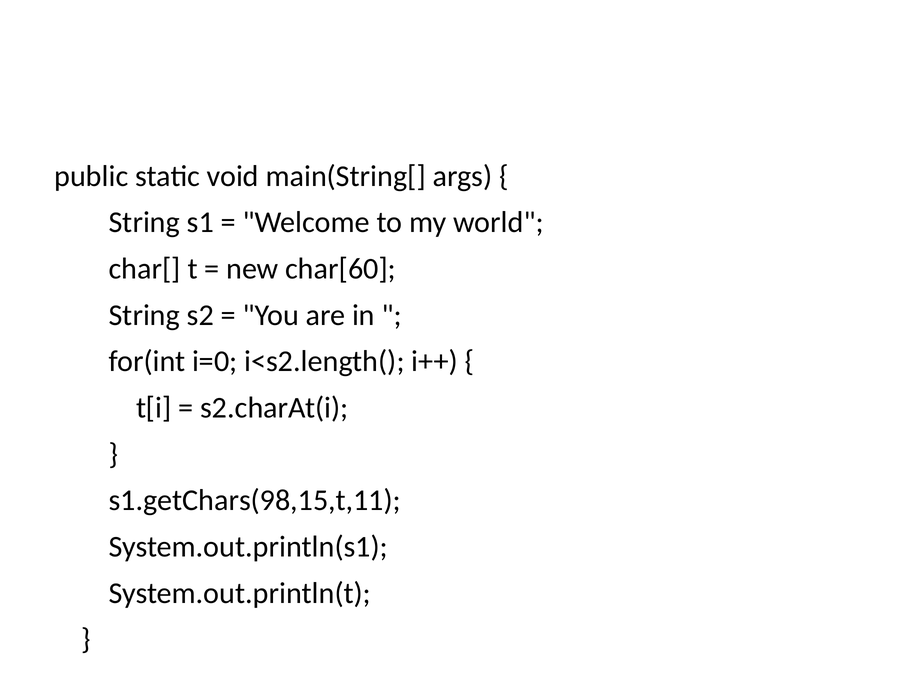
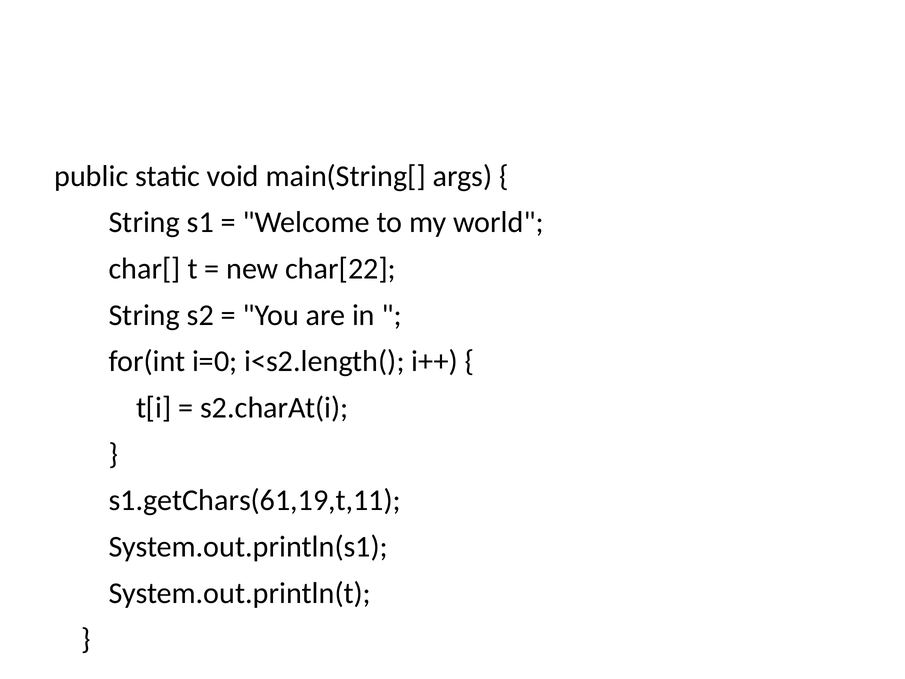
char[60: char[60 -> char[22
s1.getChars(98,15,t,11: s1.getChars(98,15,t,11 -> s1.getChars(61,19,t,11
